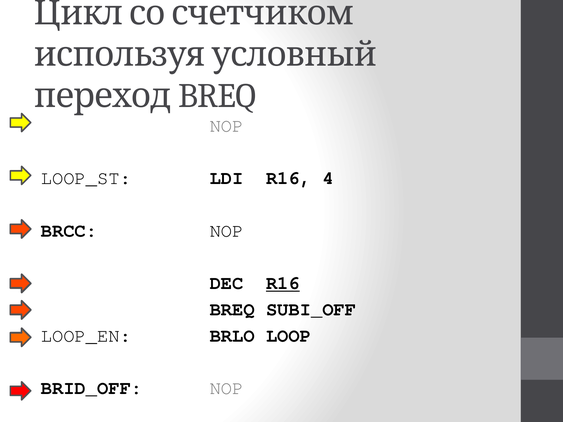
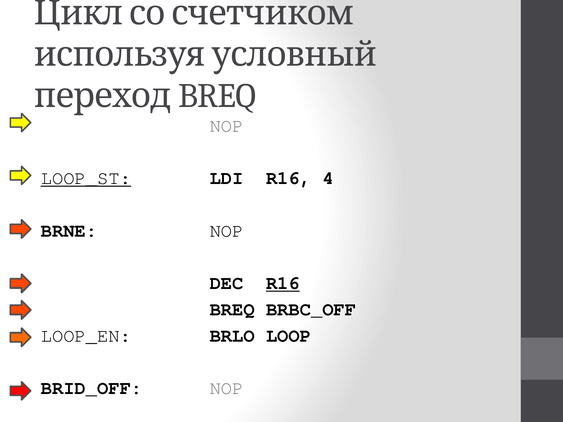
LOOP_ST underline: none -> present
BRCC: BRCC -> BRNE
SUBI_OFF: SUBI_OFF -> BRBC_OFF
